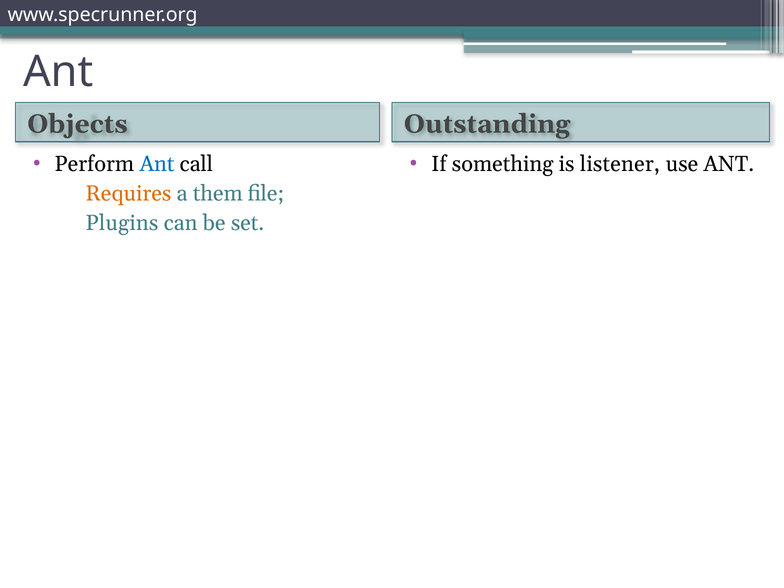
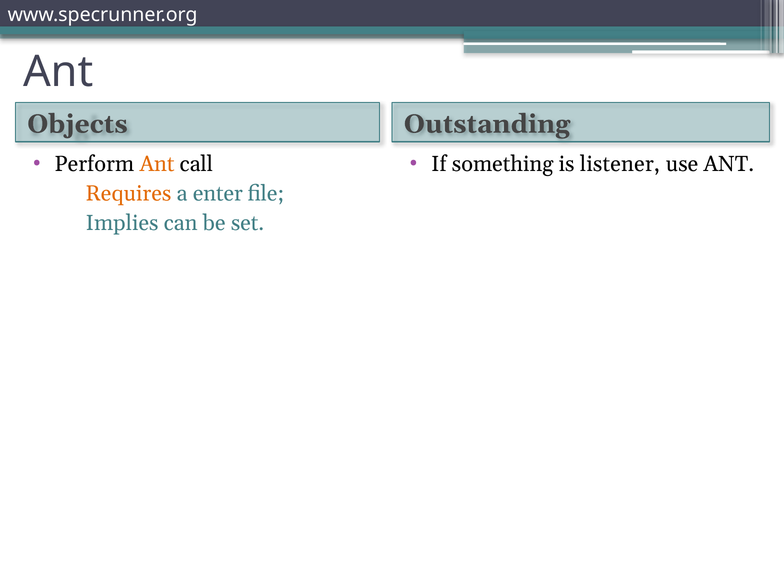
Ant at (157, 164) colour: blue -> orange
them: them -> enter
Plugins: Plugins -> Implies
